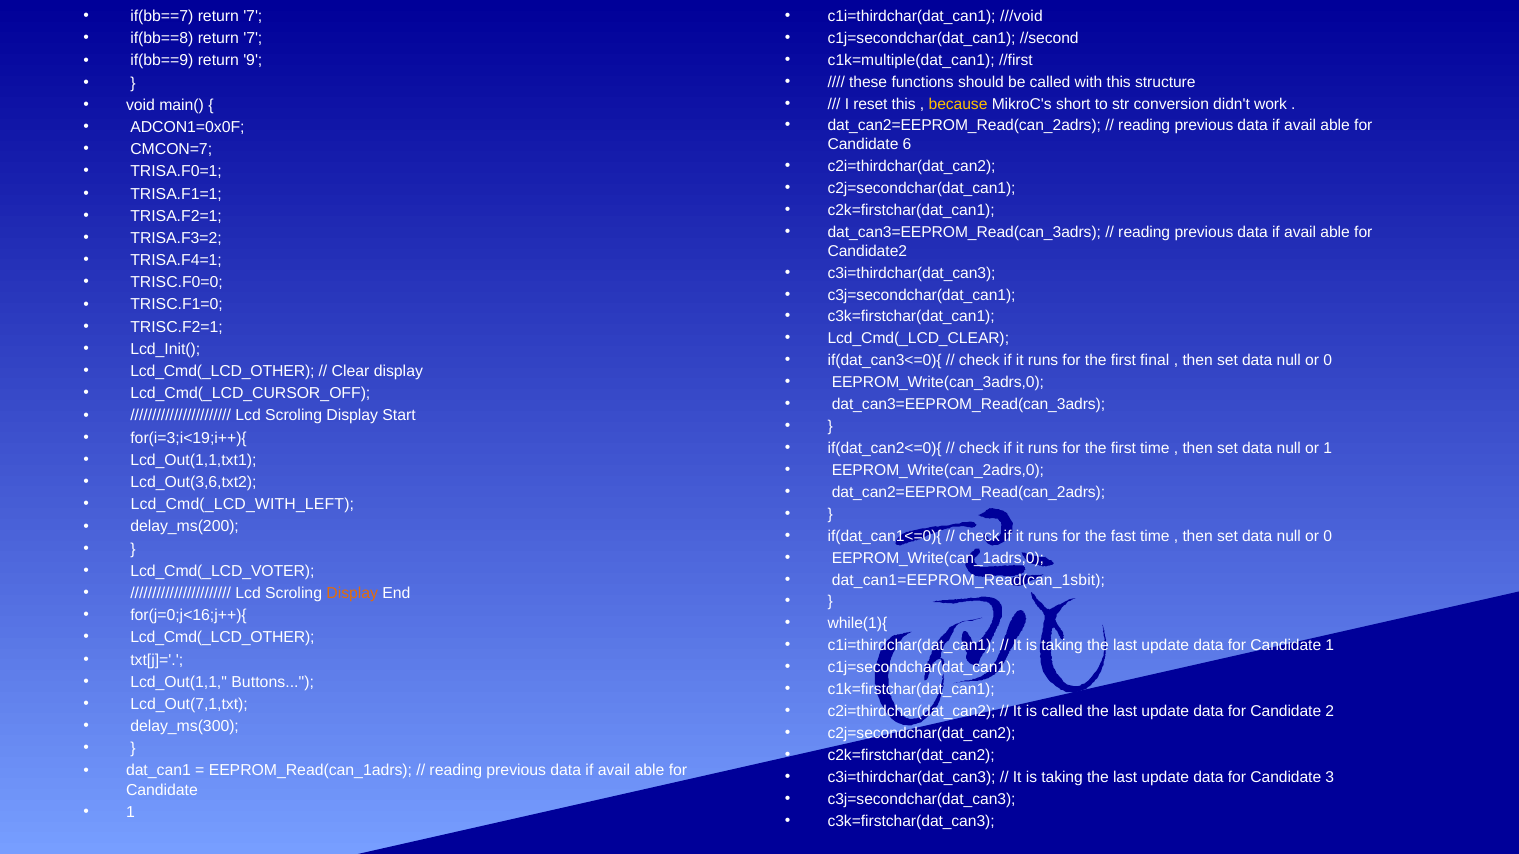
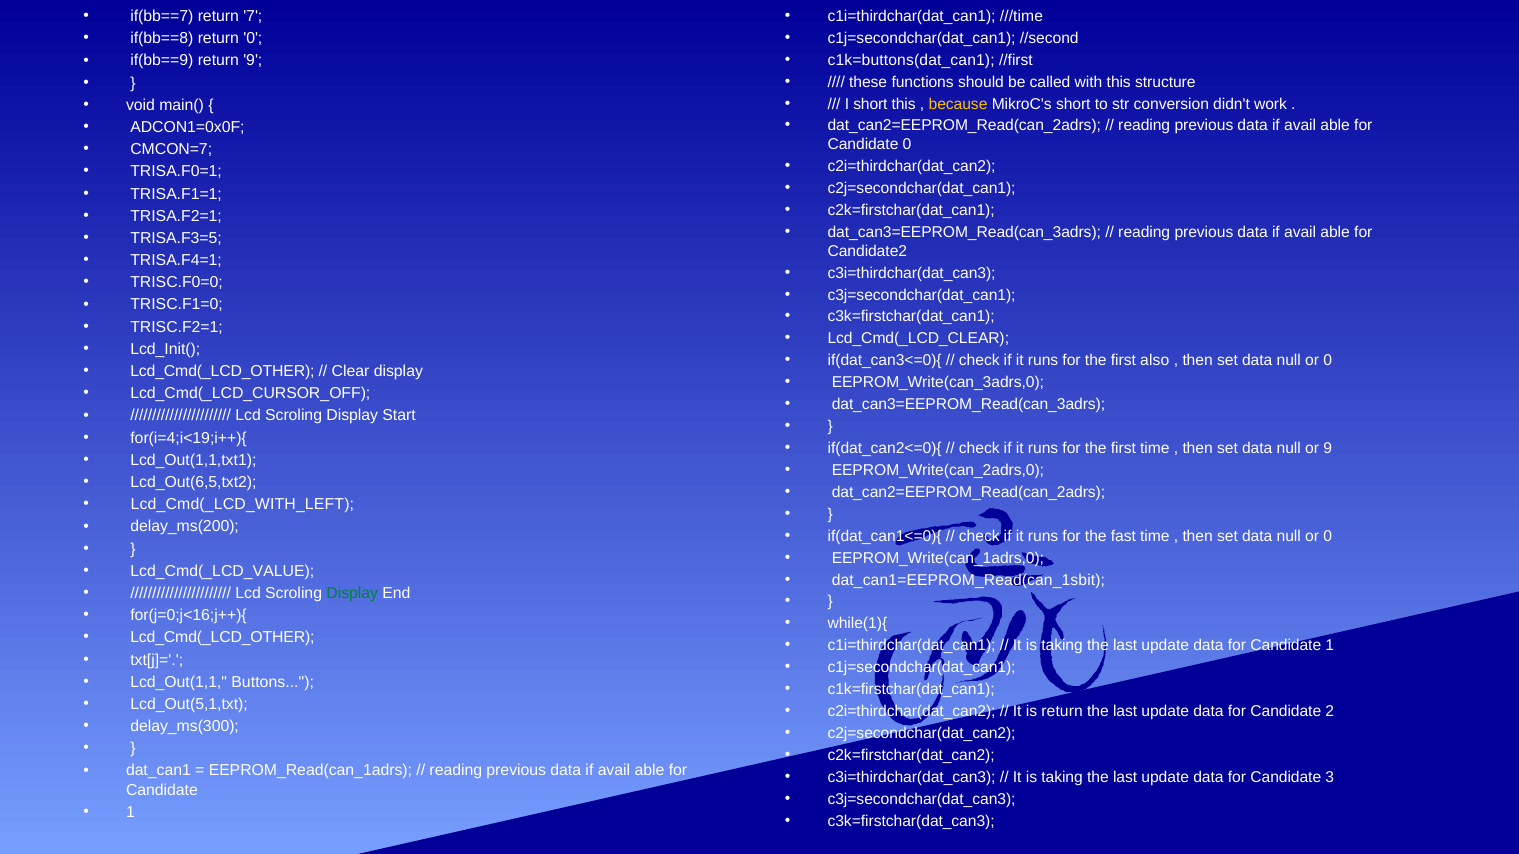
///void: ///void -> ///time
if(bb==8 return 7: 7 -> 0
c1k=multiple(dat_can1: c1k=multiple(dat_can1 -> c1k=buttons(dat_can1
I reset: reset -> short
Candidate 6: 6 -> 0
TRISA.F3=2: TRISA.F3=2 -> TRISA.F3=5
final: final -> also
for(i=3;i<19;i++){: for(i=3;i<19;i++){ -> for(i=4;i<19;i++){
or 1: 1 -> 9
Lcd_Out(3,6,txt2: Lcd_Out(3,6,txt2 -> Lcd_Out(6,5,txt2
Lcd_Cmd(_LCD_VOTER: Lcd_Cmd(_LCD_VOTER -> Lcd_Cmd(_LCD_VALUE
Display at (352, 594) colour: orange -> green
Lcd_Out(7,1,txt: Lcd_Out(7,1,txt -> Lcd_Out(5,1,txt
is called: called -> return
